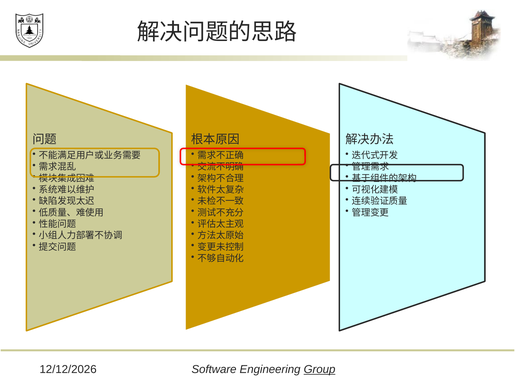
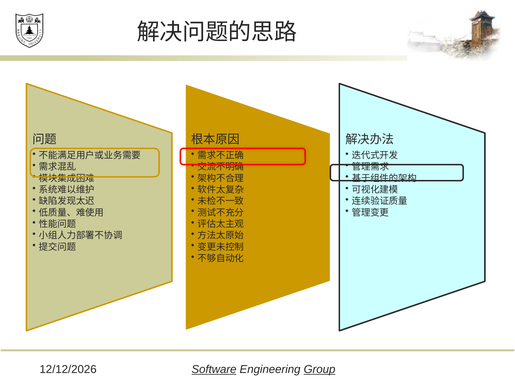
Software underline: none -> present
